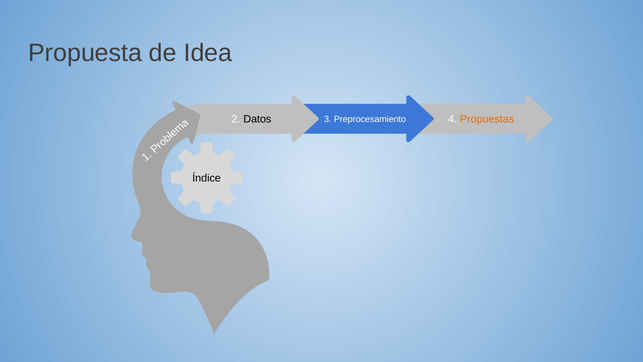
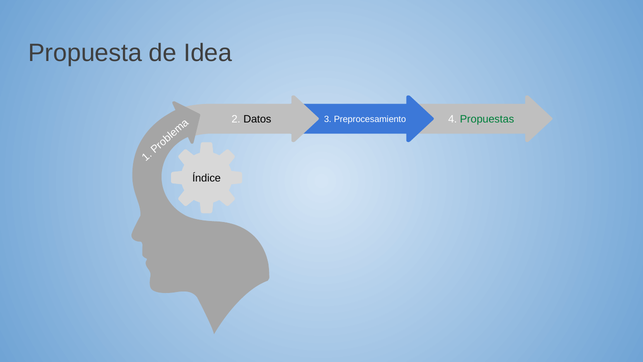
Propuestas colour: orange -> green
